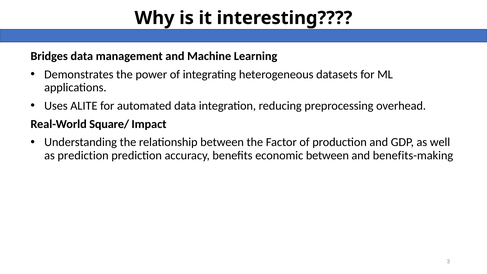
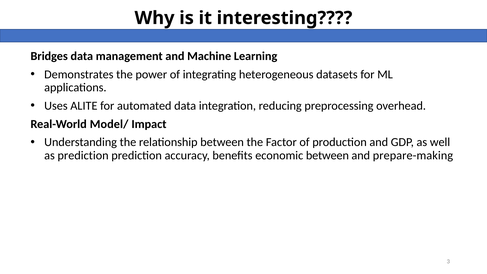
Square/: Square/ -> Model/
benefits-making: benefits-making -> prepare-making
